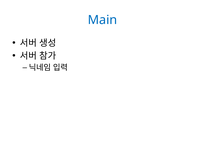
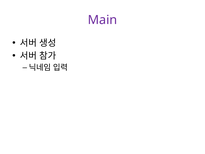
Main colour: blue -> purple
